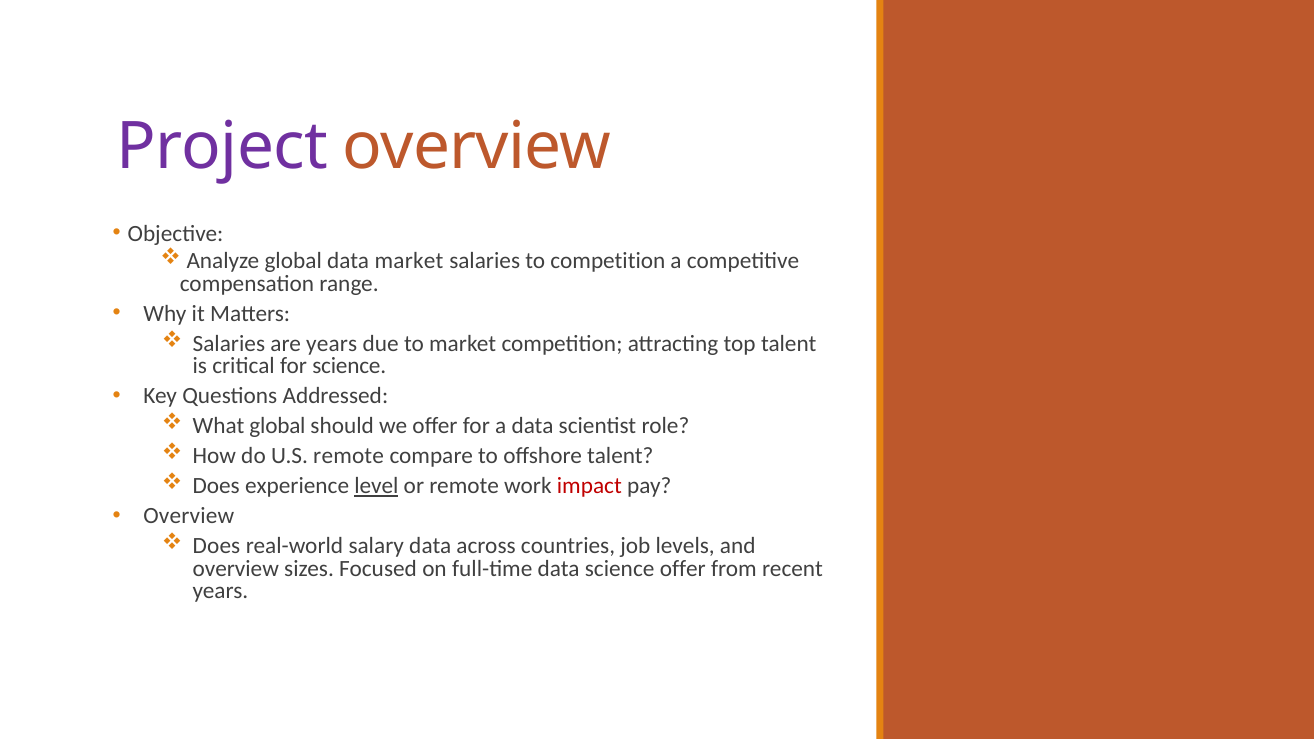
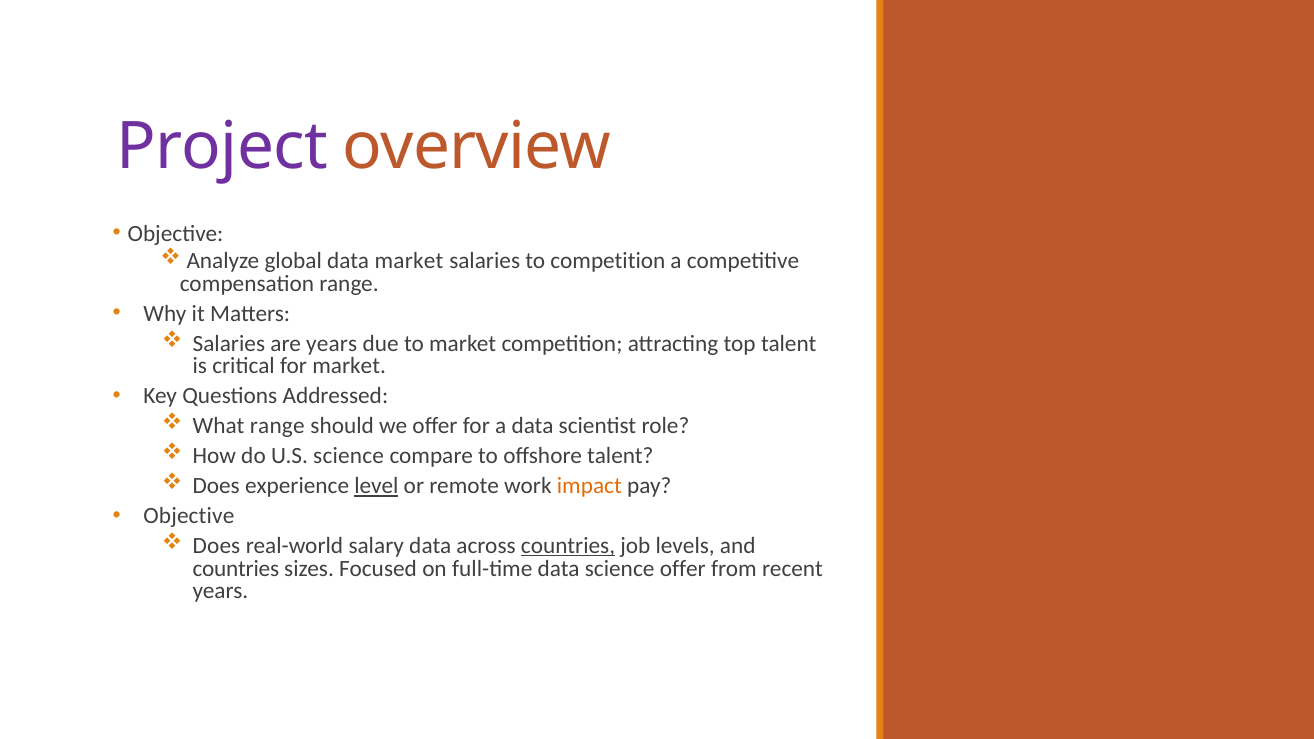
for science: science -> market
What global: global -> range
U.S remote: remote -> science
impact colour: red -> orange
Overview at (189, 516): Overview -> Objective
countries at (568, 546) underline: none -> present
overview at (236, 568): overview -> countries
